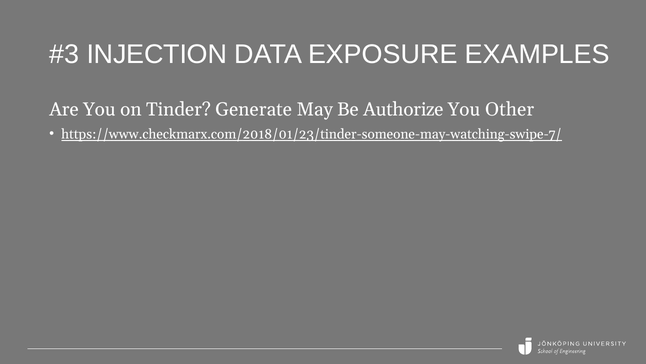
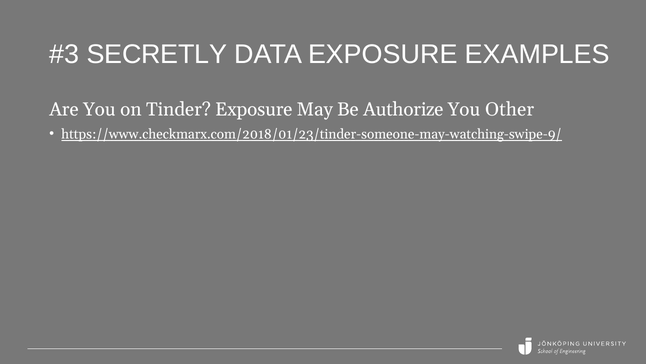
INJECTION: INJECTION -> SECRETLY
Tinder Generate: Generate -> Exposure
https://www.checkmarx.com/2018/01/23/tinder-someone-may-watching-swipe-7/: https://www.checkmarx.com/2018/01/23/tinder-someone-may-watching-swipe-7/ -> https://www.checkmarx.com/2018/01/23/tinder-someone-may-watching-swipe-9/
